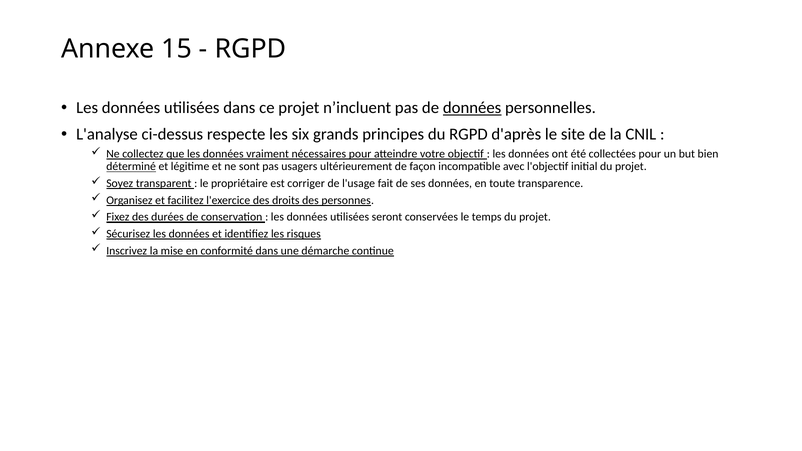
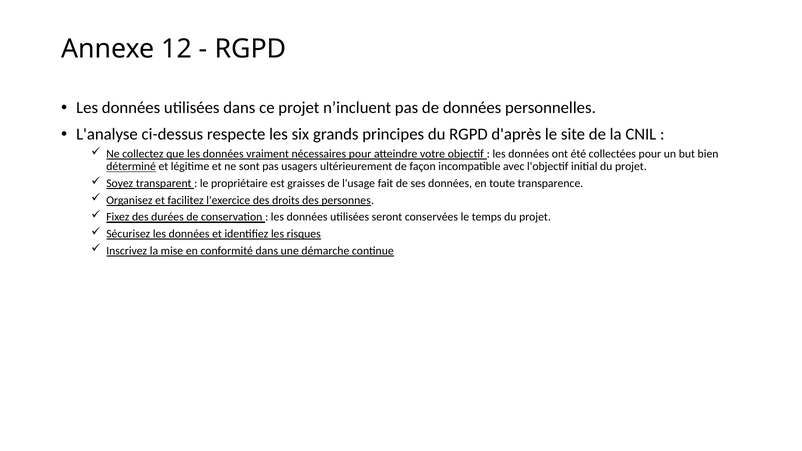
15: 15 -> 12
données at (472, 108) underline: present -> none
corriger: corriger -> graisses
